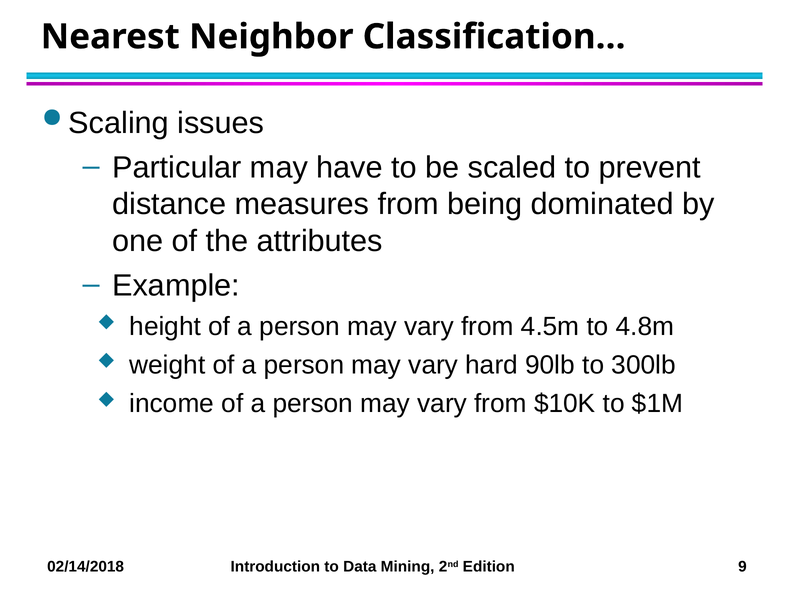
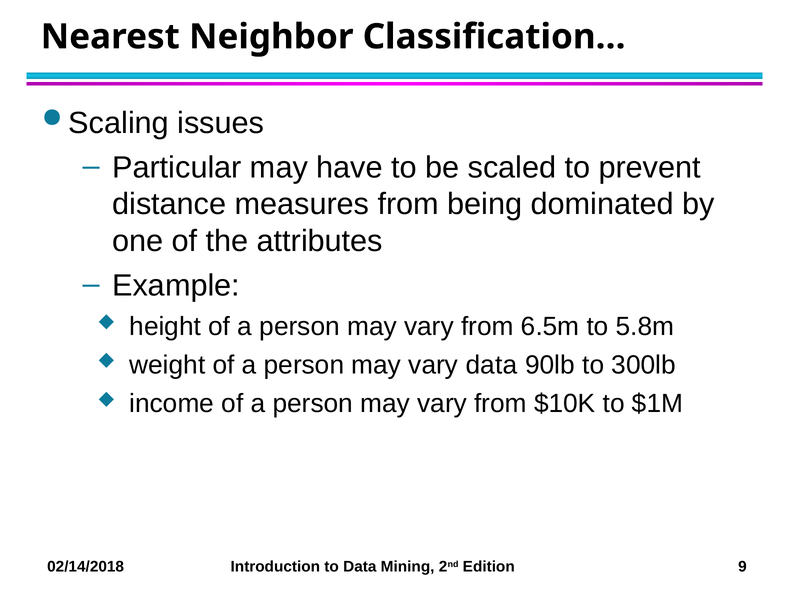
4.5m: 4.5m -> 6.5m
4.8m: 4.8m -> 5.8m
vary hard: hard -> data
